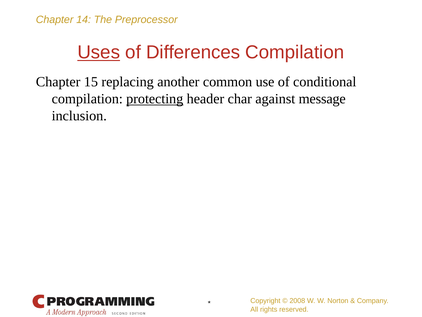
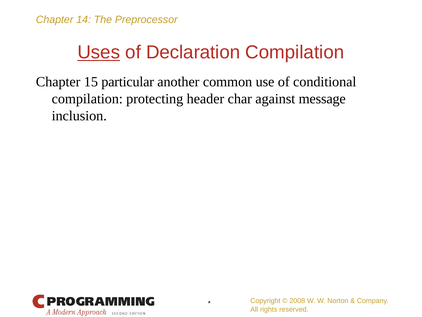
Differences: Differences -> Declaration
replacing: replacing -> particular
protecting underline: present -> none
